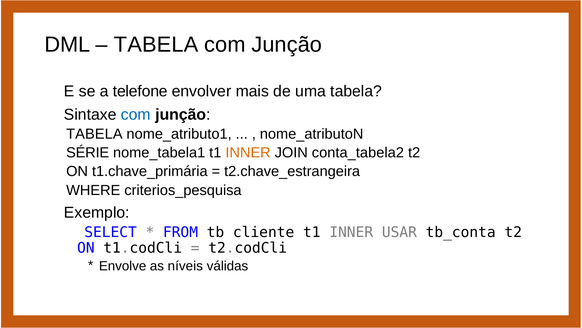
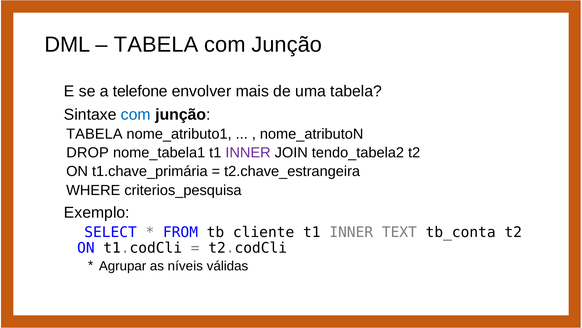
SÉRIE: SÉRIE -> DROP
INNER at (248, 152) colour: orange -> purple
conta_tabela2: conta_tabela2 -> tendo_tabela2
USAR: USAR -> TEXT
Envolve: Envolve -> Agrupar
